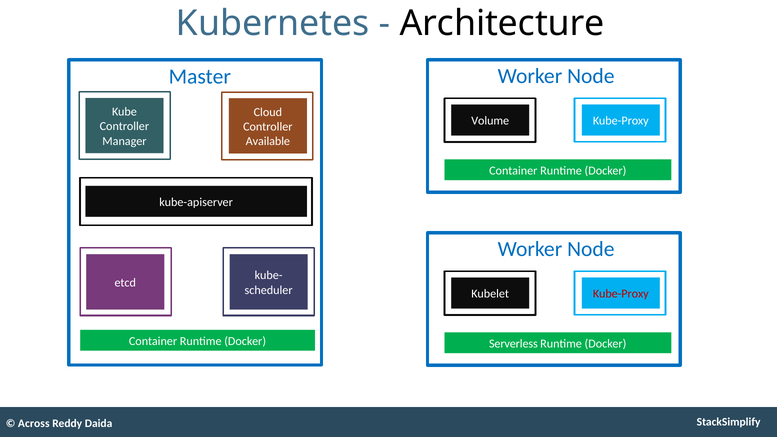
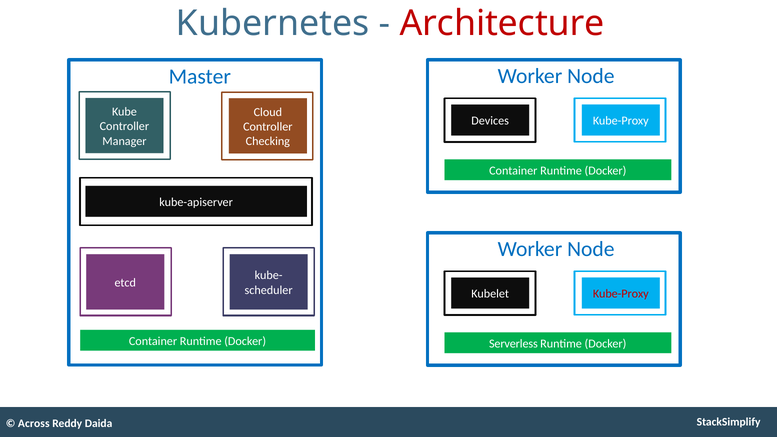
Architecture colour: black -> red
Volume: Volume -> Devices
Available: Available -> Checking
